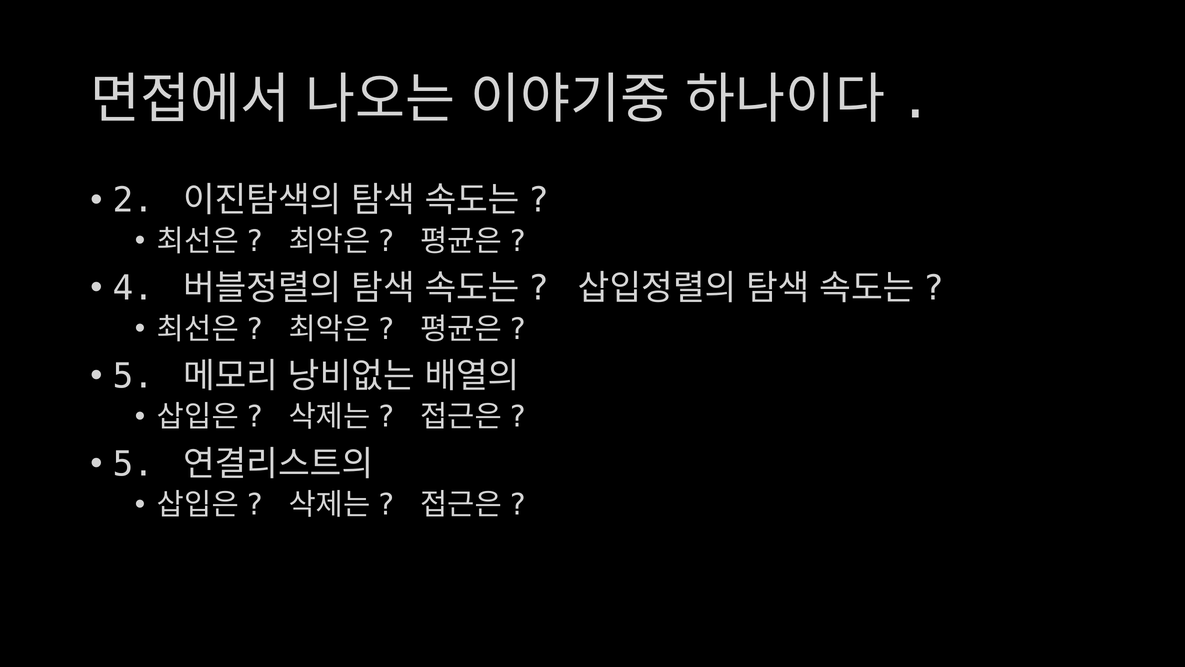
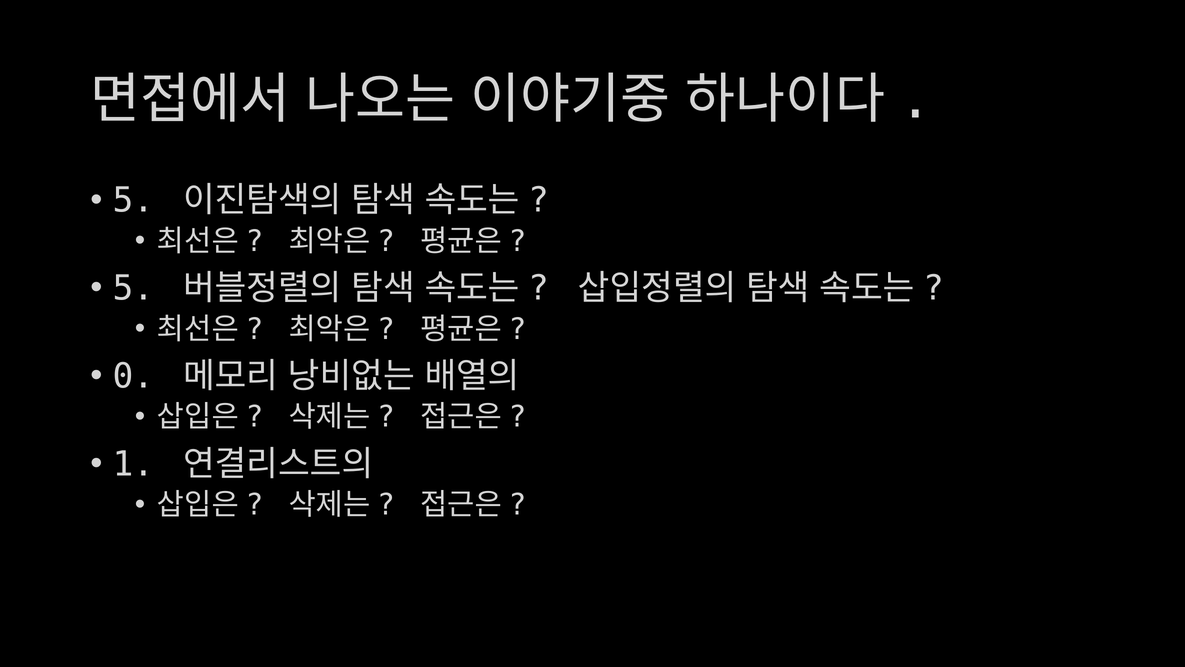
2 at (133, 200): 2 -> 5
4 at (133, 288): 4 -> 5
5 at (133, 376): 5 -> 0
5 at (133, 464): 5 -> 1
